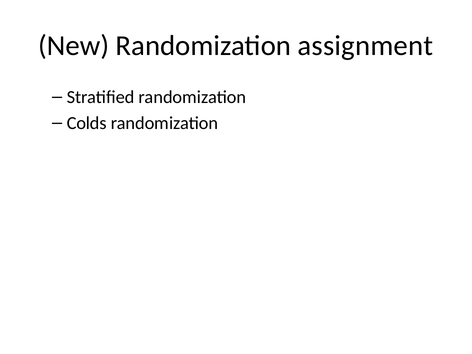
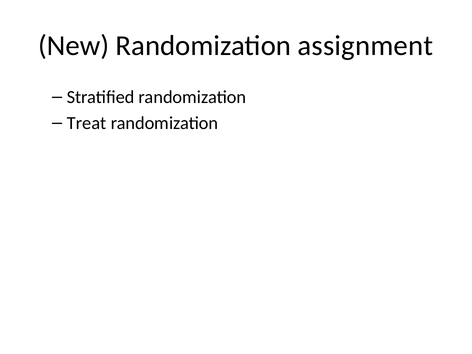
Colds: Colds -> Treat
